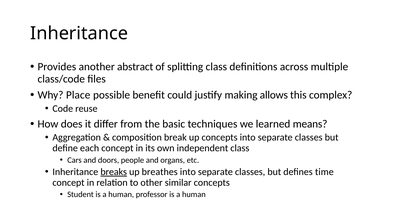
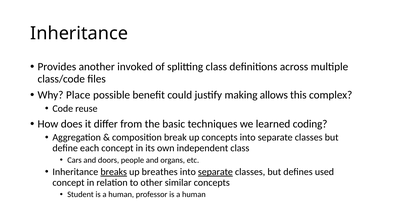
abstract: abstract -> invoked
means: means -> coding
separate at (215, 172) underline: none -> present
time: time -> used
